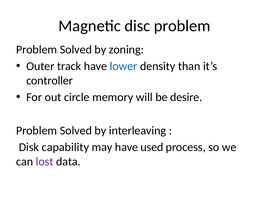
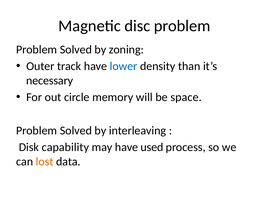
controller: controller -> necessary
desire: desire -> space
lost colour: purple -> orange
